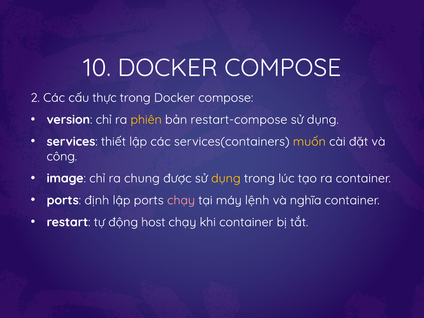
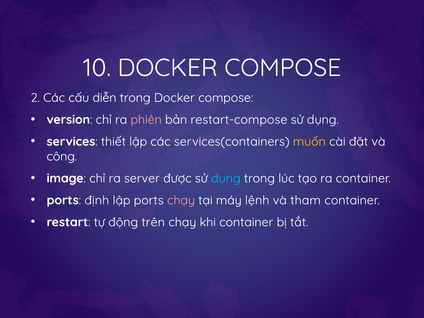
thực: thực -> diễn
phiên colour: yellow -> pink
chung: chung -> server
dụng at (226, 178) colour: yellow -> light blue
nghĩa: nghĩa -> tham
host: host -> trên
